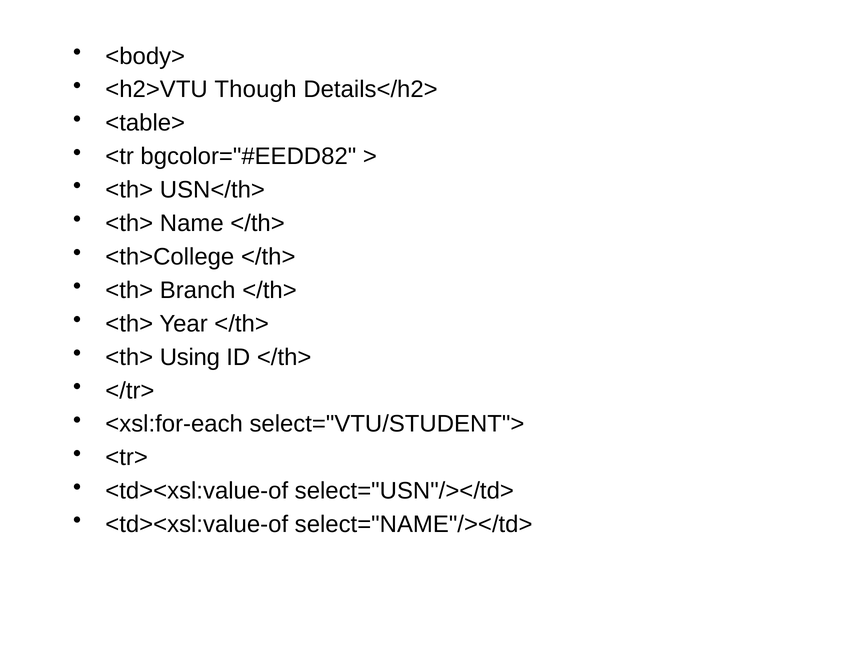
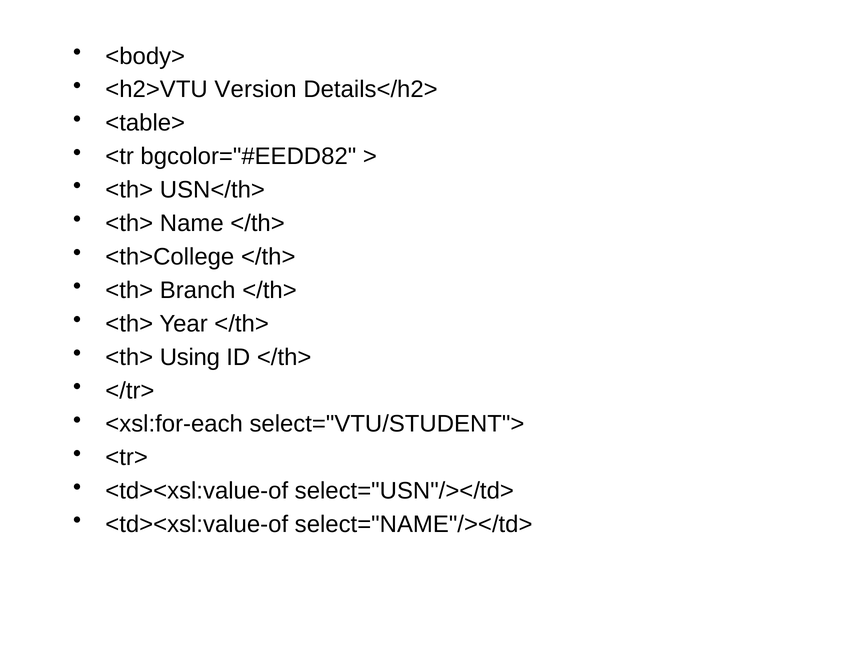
Though: Though -> Version
